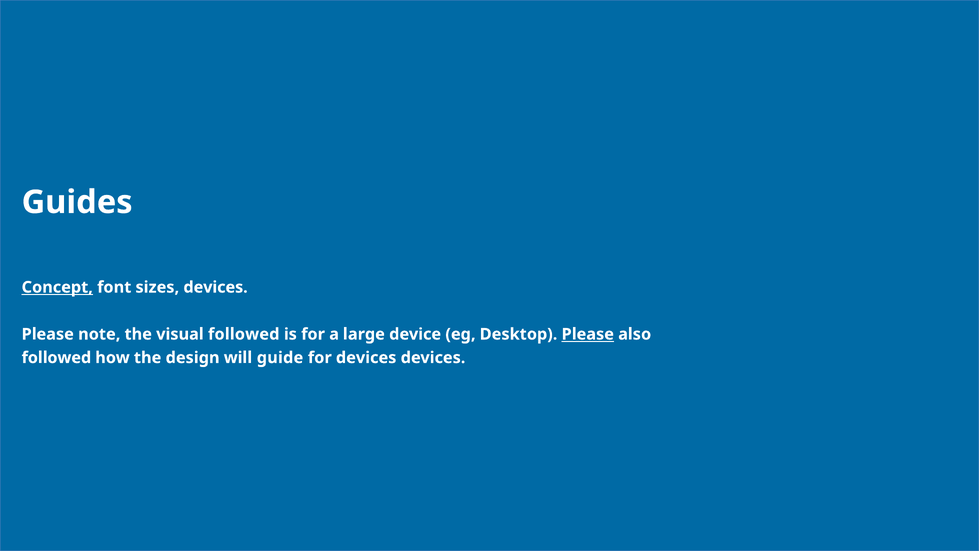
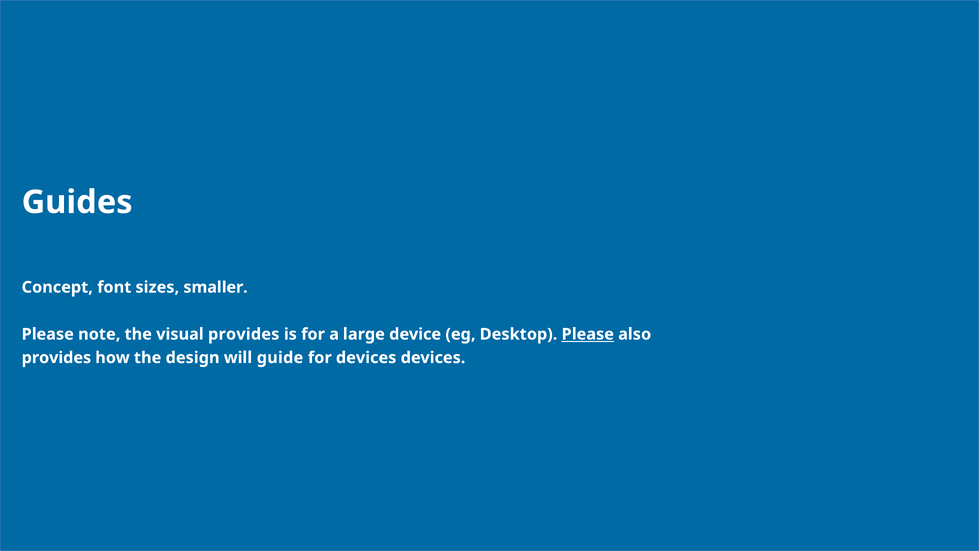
Concept underline: present -> none
sizes devices: devices -> smaller
visual followed: followed -> provides
followed at (56, 358): followed -> provides
